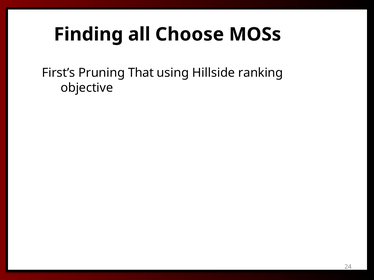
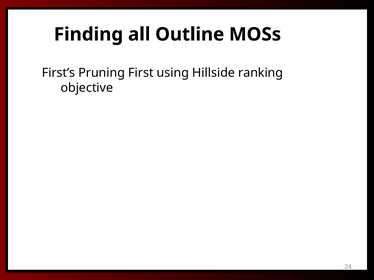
Choose: Choose -> Outline
That: That -> First
